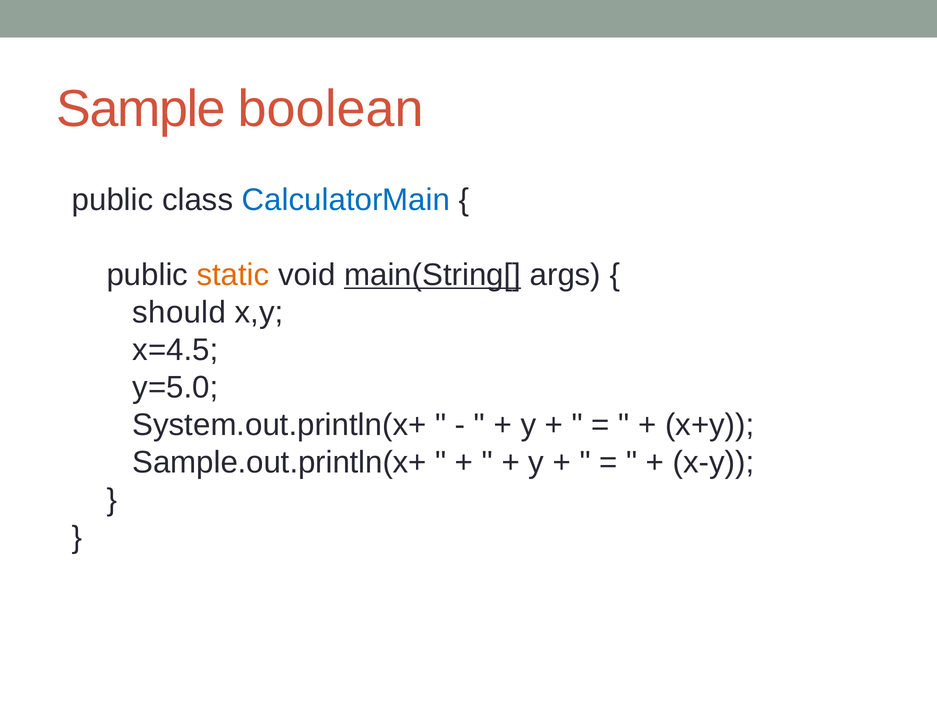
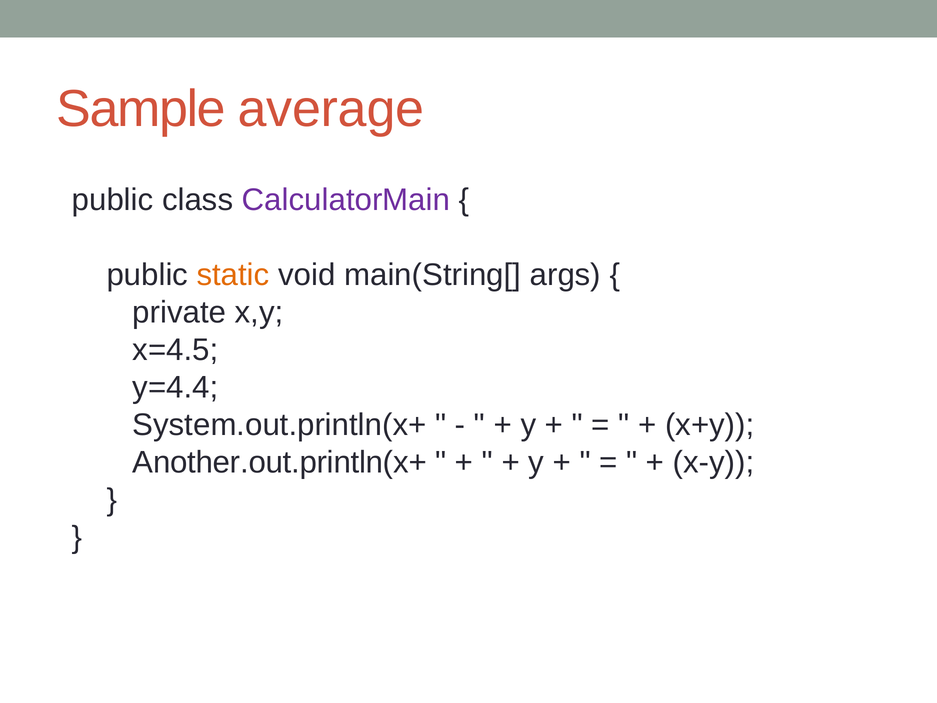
boolean: boolean -> average
CalculatorMain colour: blue -> purple
main(String[ underline: present -> none
should: should -> private
y=5.0: y=5.0 -> y=4.4
Sample.out.println(x+: Sample.out.println(x+ -> Another.out.println(x+
